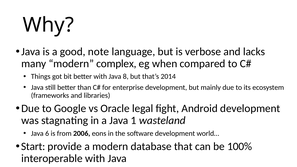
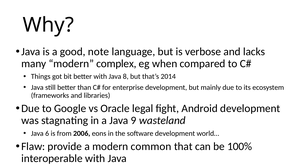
1: 1 -> 9
Start: Start -> Flaw
database: database -> common
